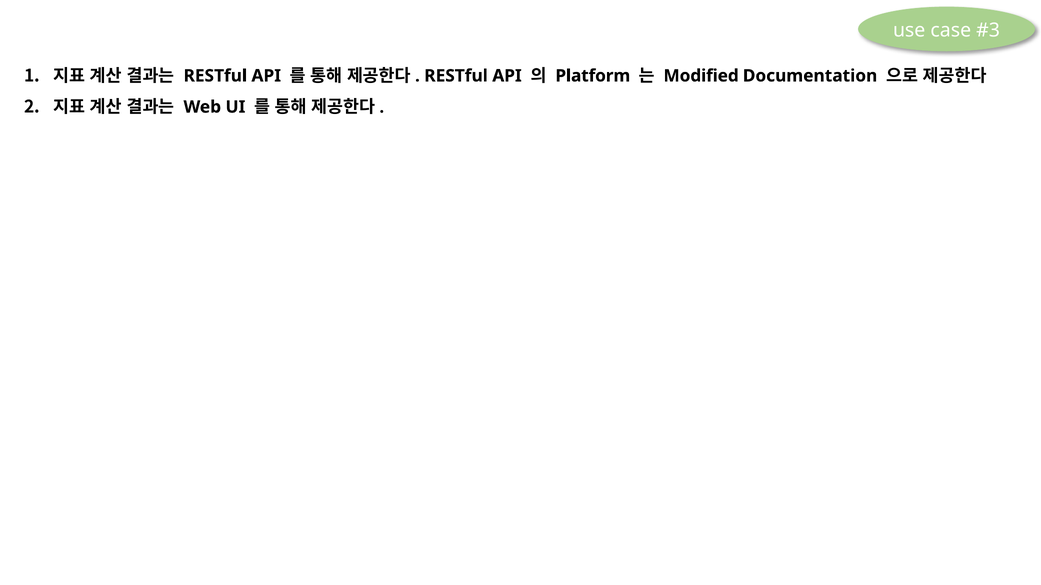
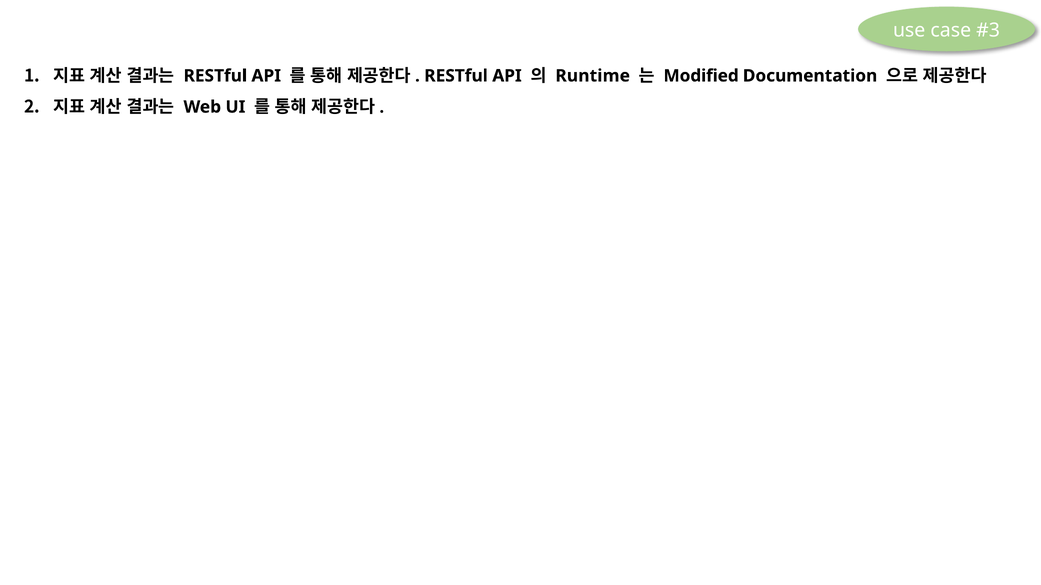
Platform: Platform -> Runtime
